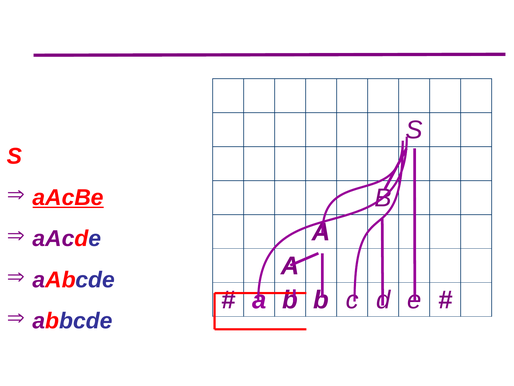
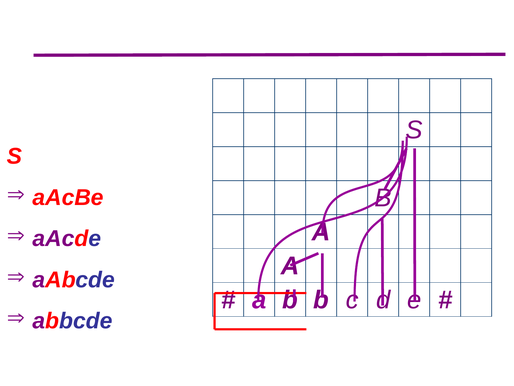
aAcBe underline: present -> none
